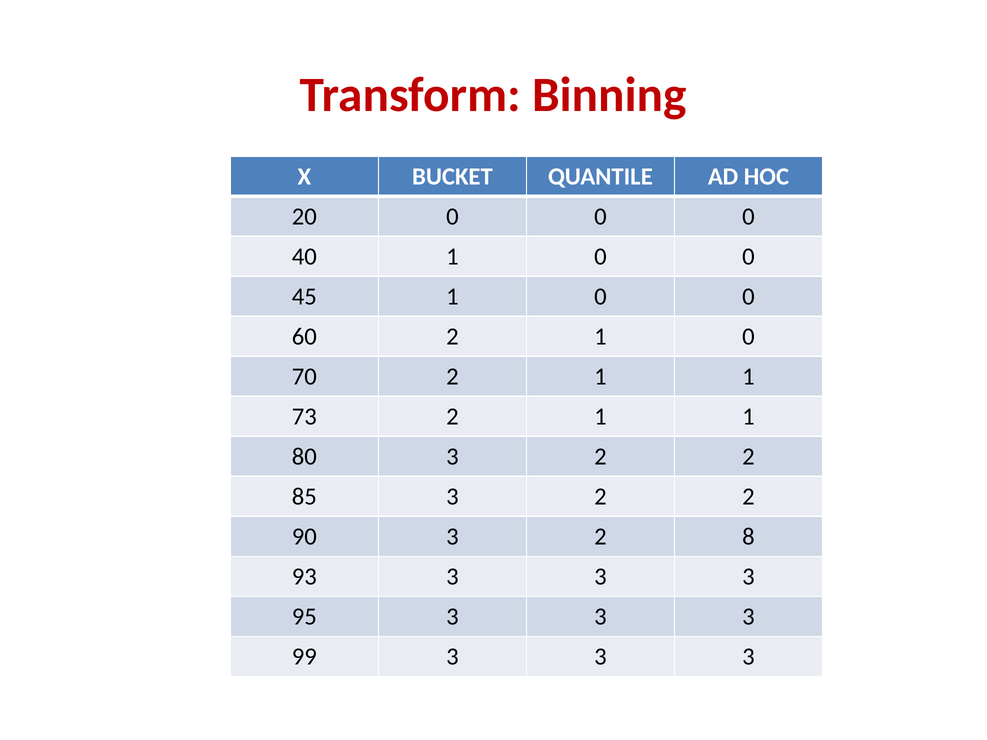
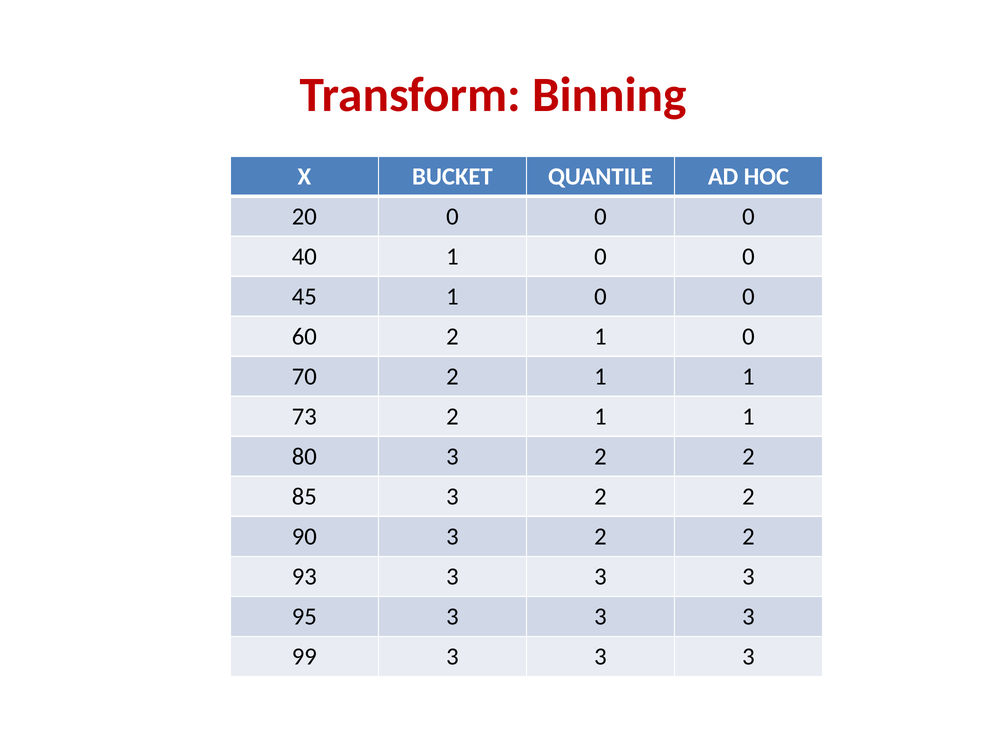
90 3 2 8: 8 -> 2
